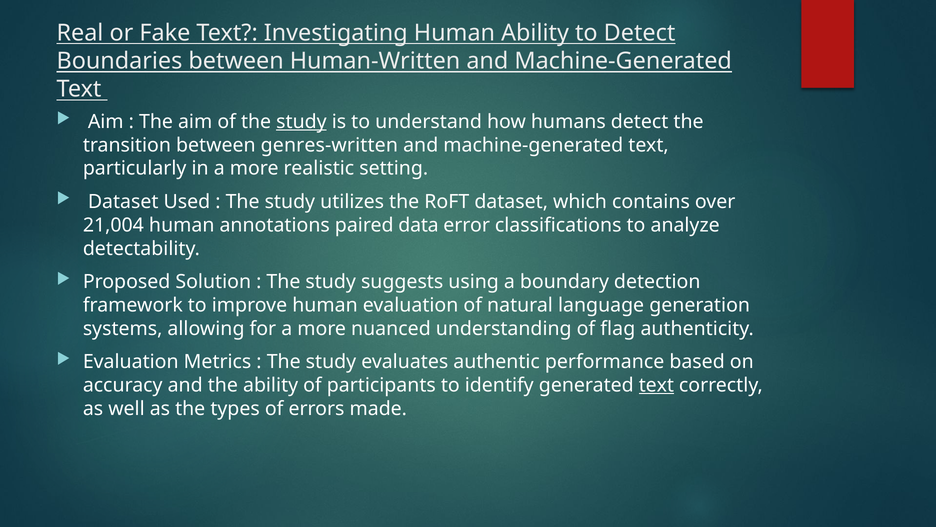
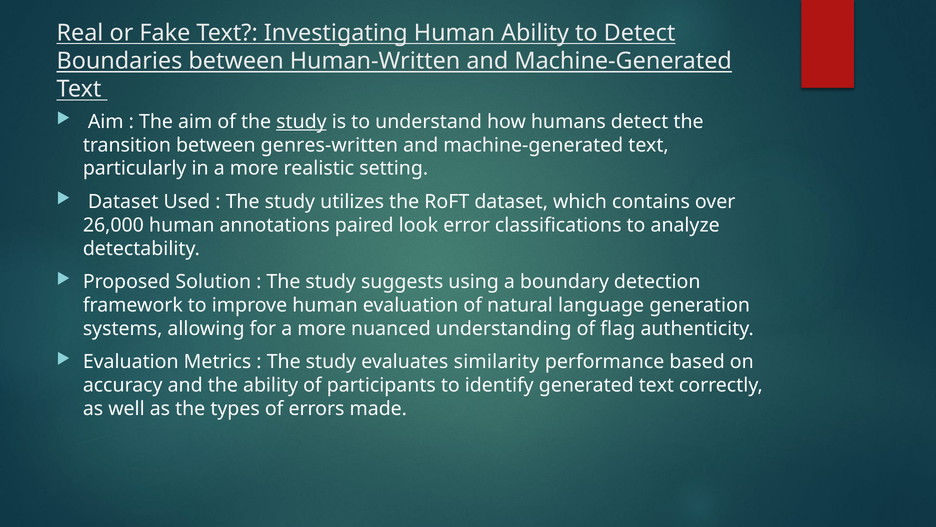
21,004: 21,004 -> 26,000
data: data -> look
authentic: authentic -> similarity
text at (656, 385) underline: present -> none
